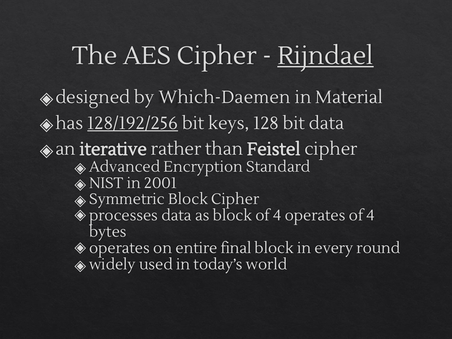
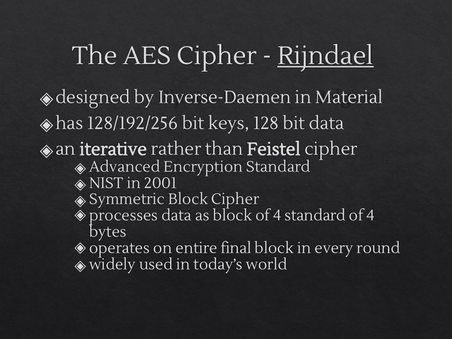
Which-Daemen: Which-Daemen -> Inverse-Daemen
128/192/256 underline: present -> none
4 operates: operates -> standard
